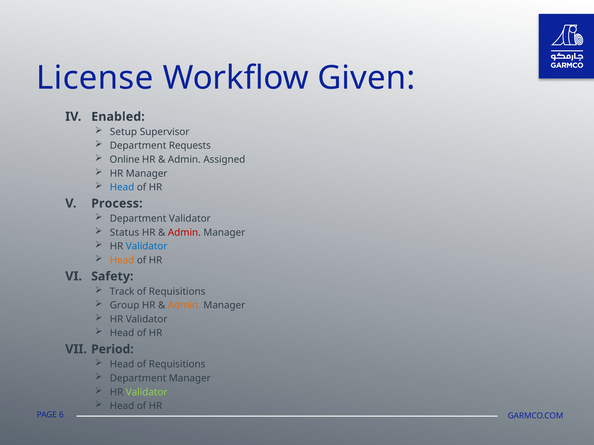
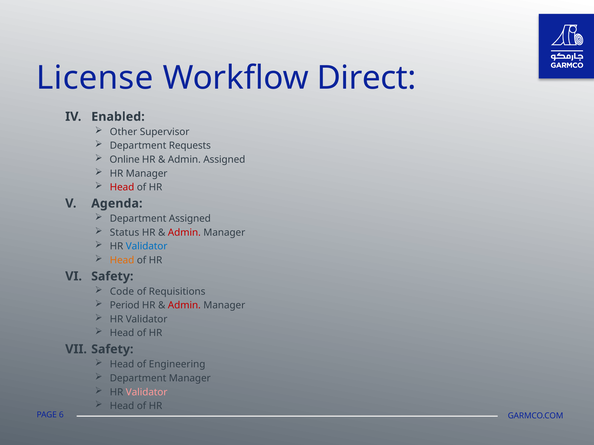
Given: Given -> Direct
Setup: Setup -> Other
Head at (122, 187) colour: blue -> red
Process: Process -> Agenda
Department Validator: Validator -> Assigned
Track: Track -> Code
Group: Group -> Period
Admin at (184, 306) colour: orange -> red
Period at (112, 350): Period -> Safety
Head of Requisitions: Requisitions -> Engineering
Validator at (147, 393) colour: light green -> pink
